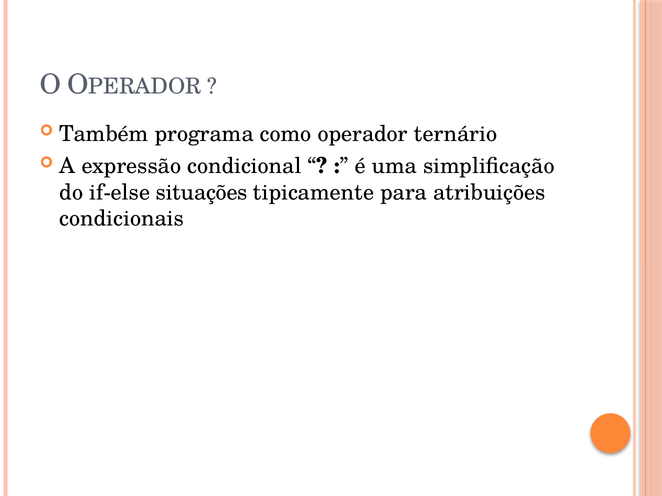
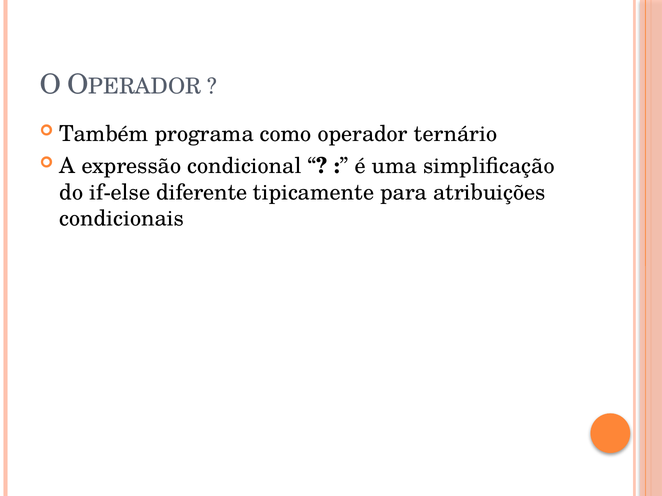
situações: situações -> diferente
